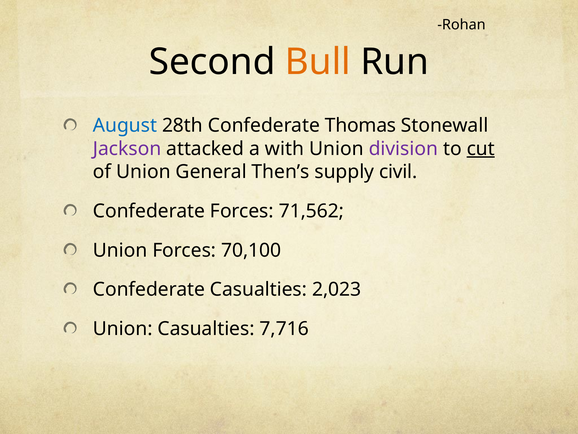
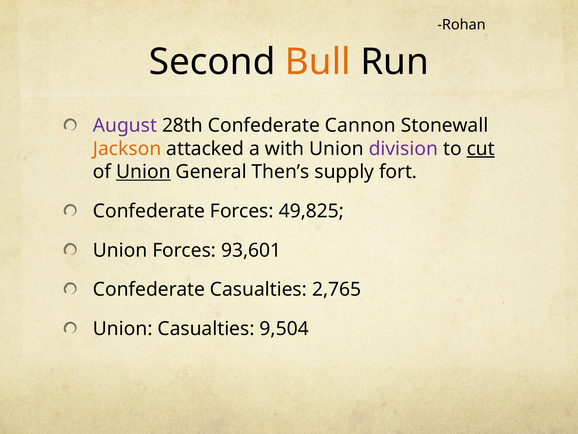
August colour: blue -> purple
Thomas: Thomas -> Cannon
Jackson colour: purple -> orange
Union at (143, 172) underline: none -> present
civil: civil -> fort
71,562: 71,562 -> 49,825
70,100: 70,100 -> 93,601
2,023: 2,023 -> 2,765
7,716: 7,716 -> 9,504
